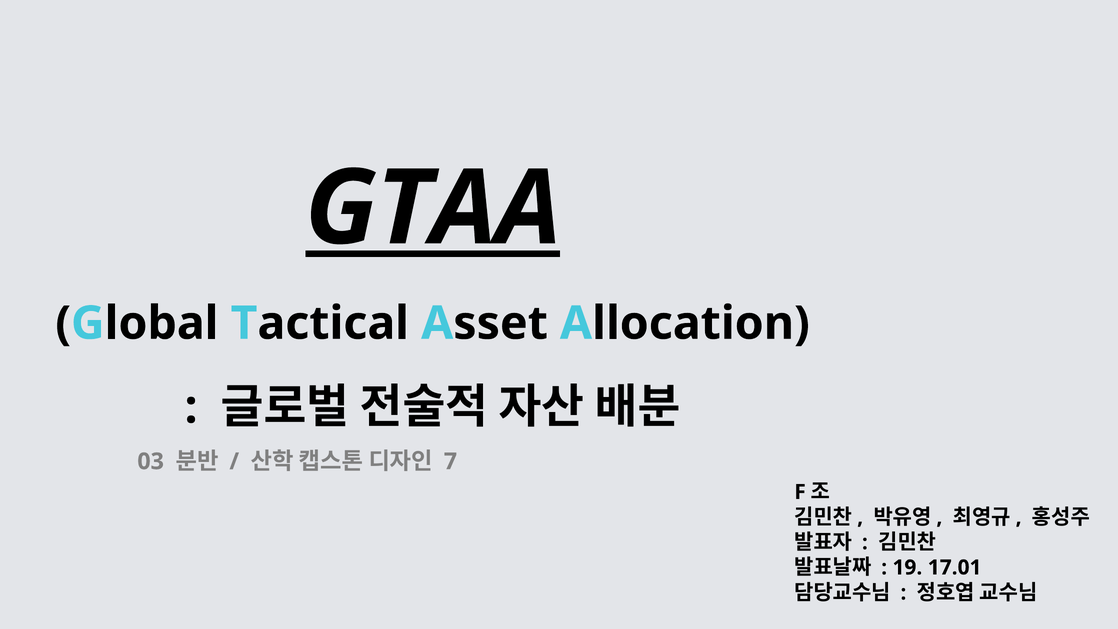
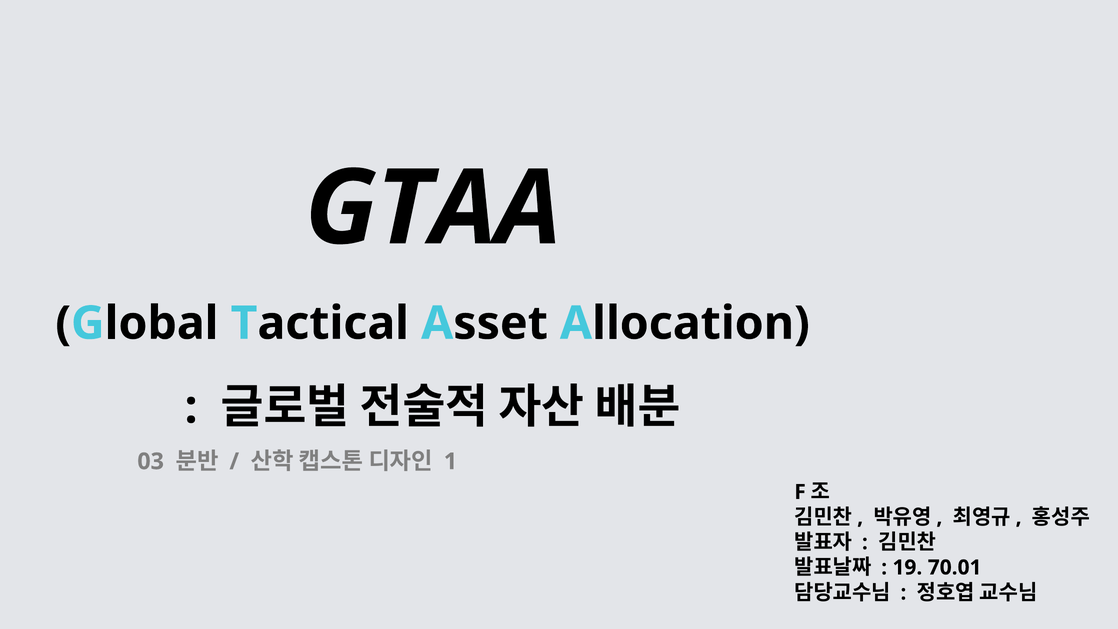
GTAA underline: present -> none
7: 7 -> 1
17.01: 17.01 -> 70.01
